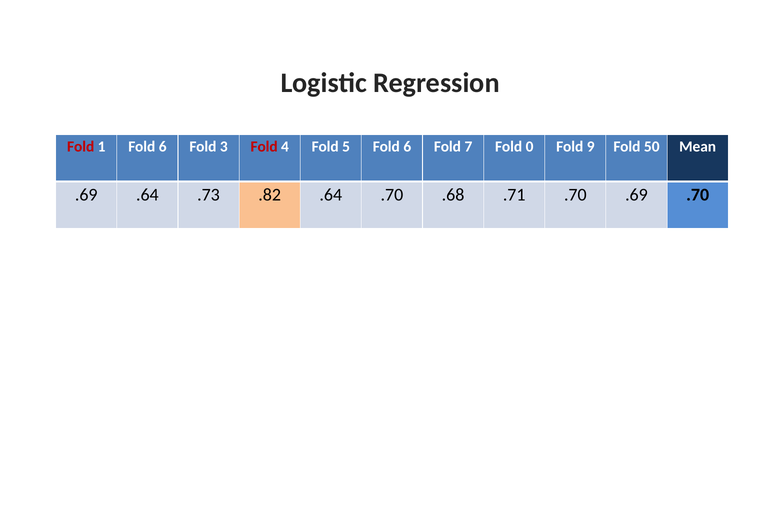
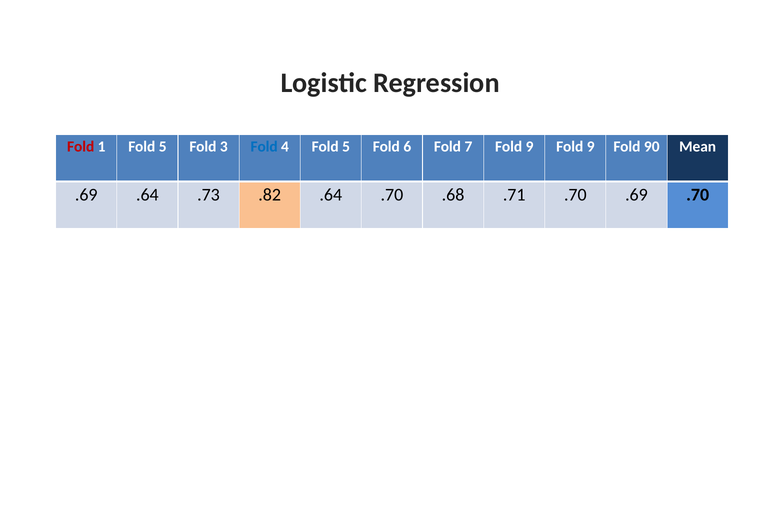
1 Fold 6: 6 -> 5
Fold at (264, 146) colour: red -> blue
7 Fold 0: 0 -> 9
50: 50 -> 90
